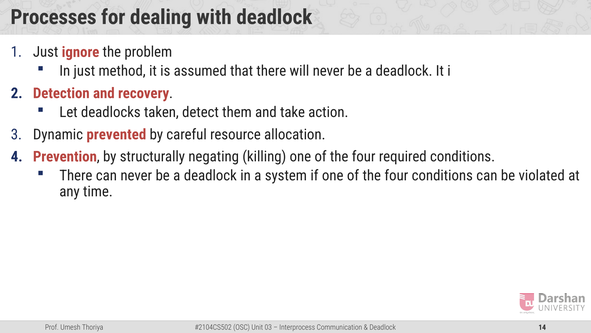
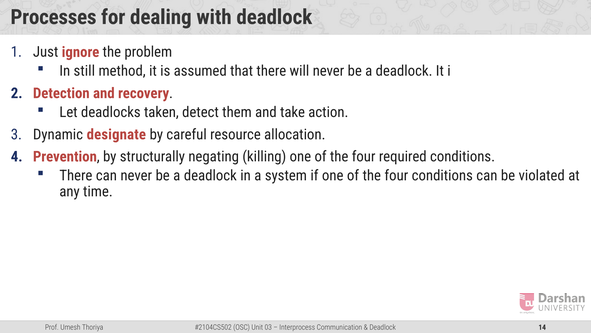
In just: just -> still
prevented: prevented -> designate
